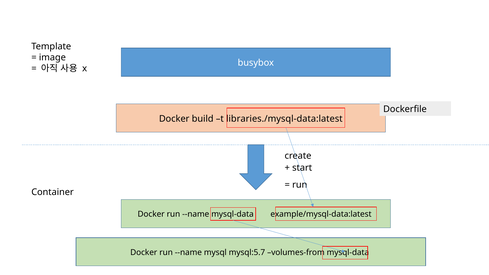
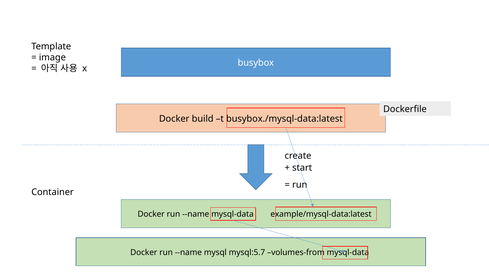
libraries./mysql-data:latest: libraries./mysql-data:latest -> busybox./mysql-data:latest
